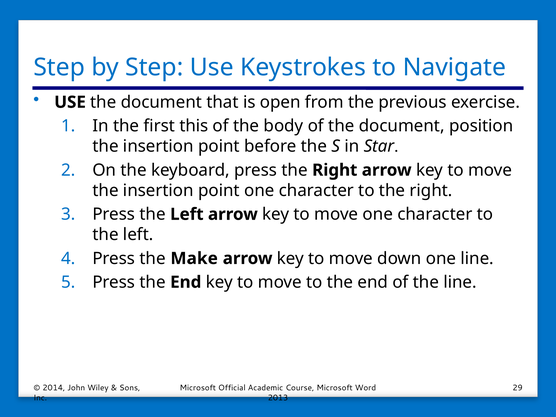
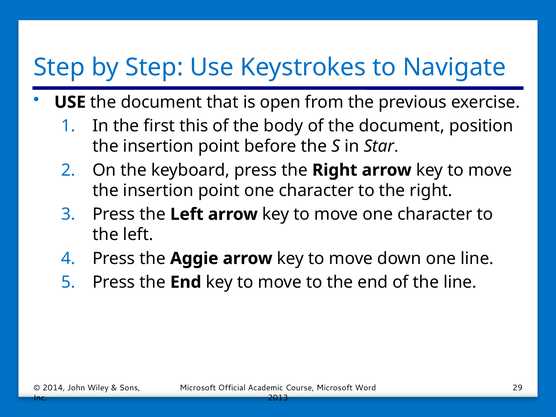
Make: Make -> Aggie
